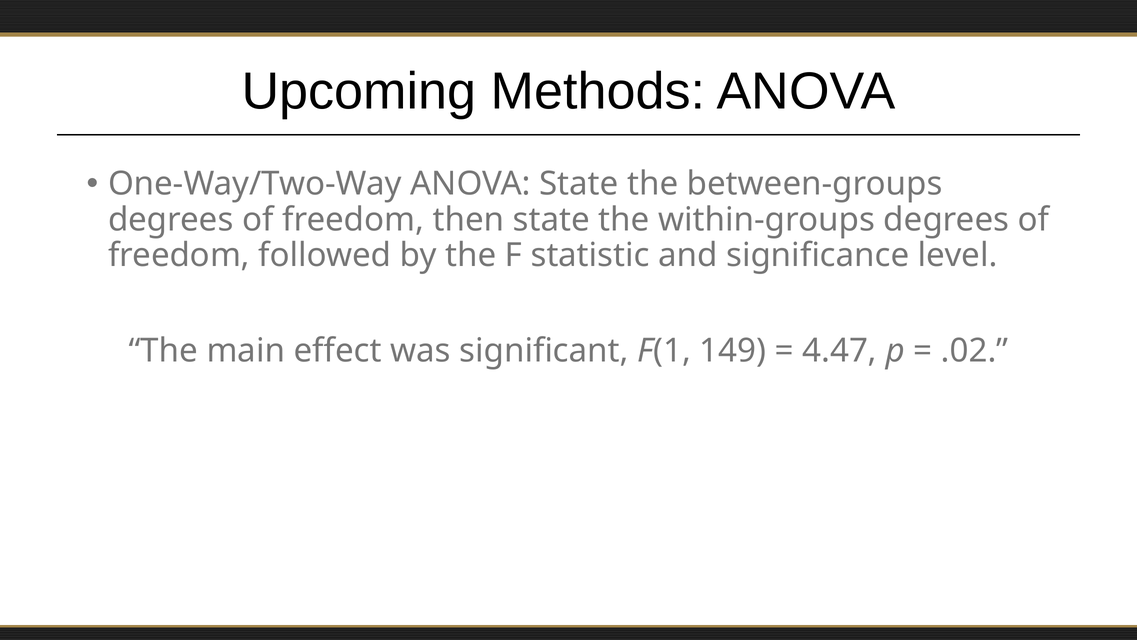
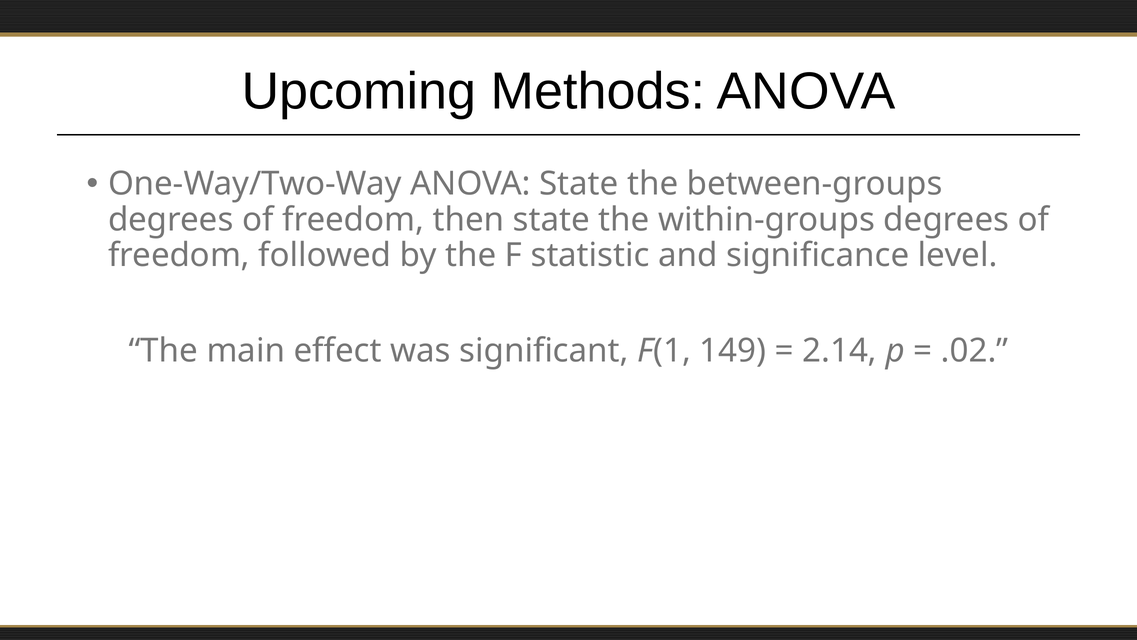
4.47: 4.47 -> 2.14
